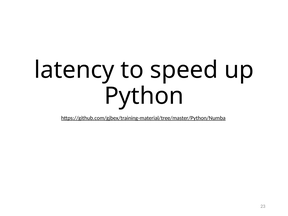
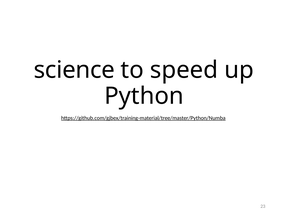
latency: latency -> science
